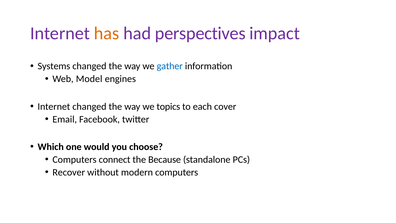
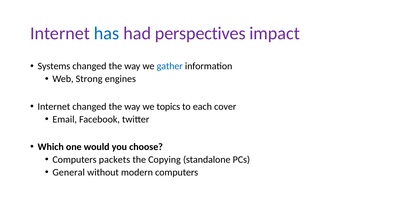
has colour: orange -> blue
Model: Model -> Strong
connect: connect -> packets
Because: Because -> Copying
Recover: Recover -> General
